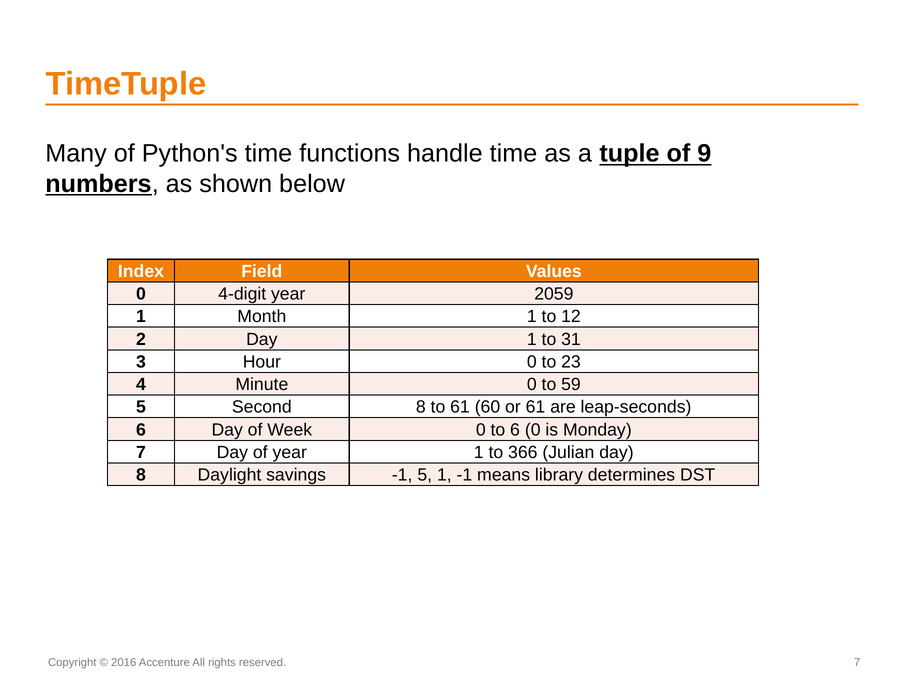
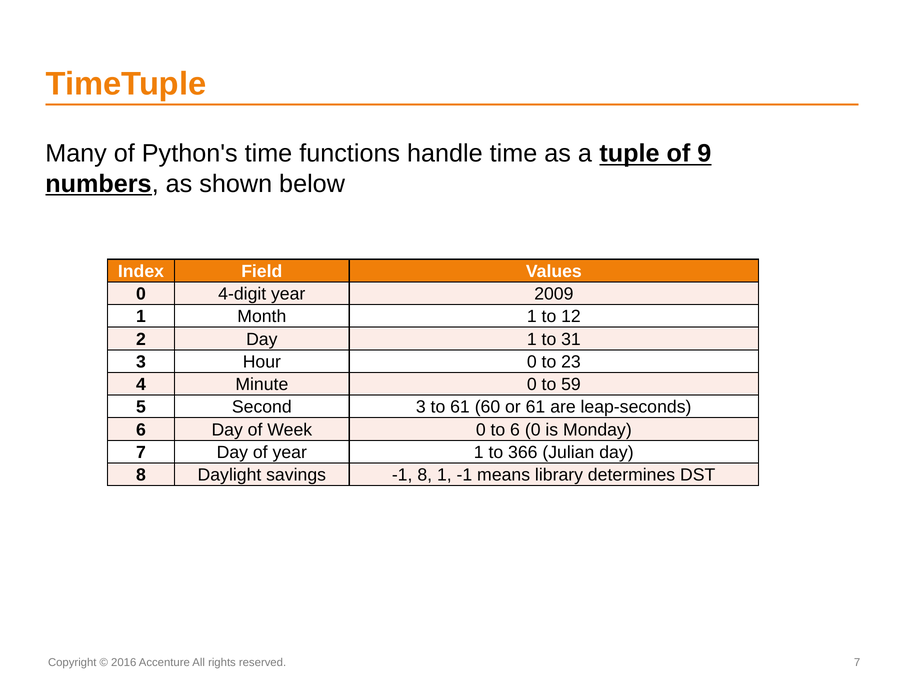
2059: 2059 -> 2009
Second 8: 8 -> 3
-1 5: 5 -> 8
